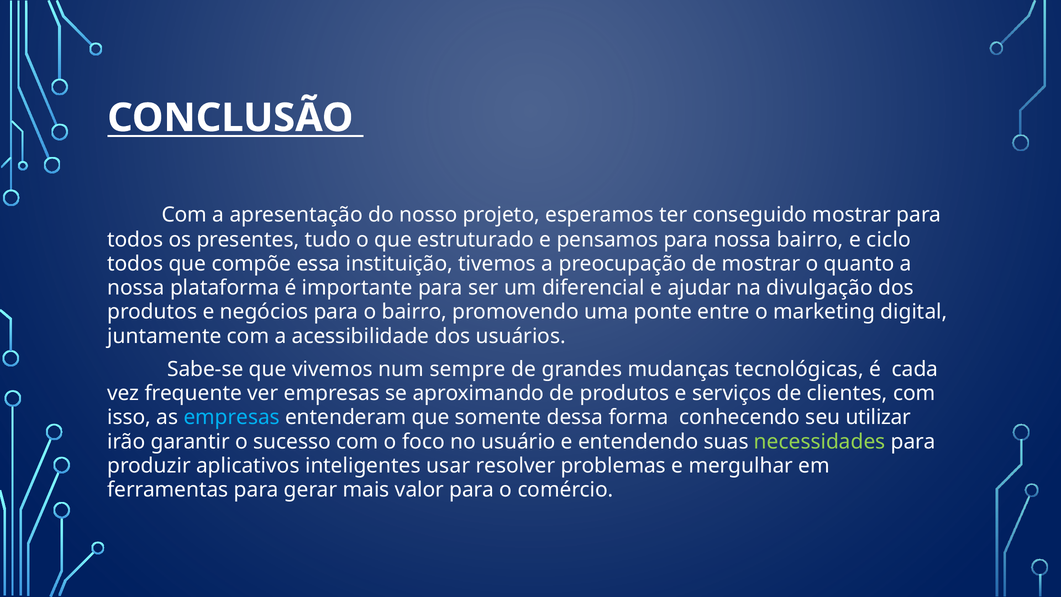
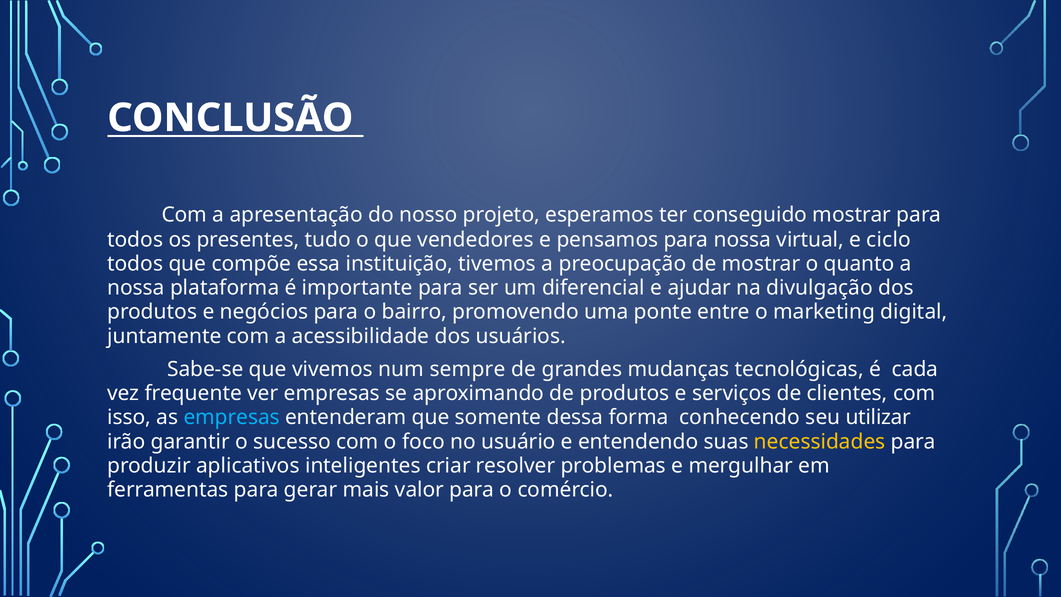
estruturado: estruturado -> vendedores
nossa bairro: bairro -> virtual
necessidades colour: light green -> yellow
usar: usar -> criar
